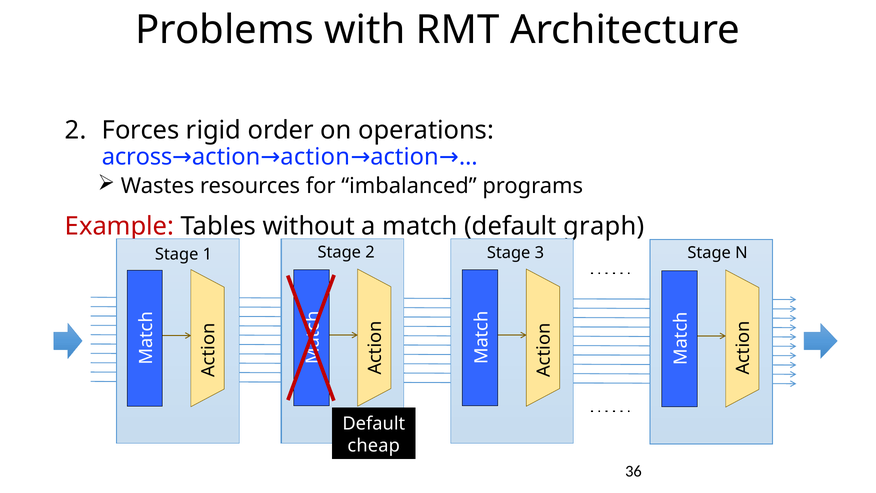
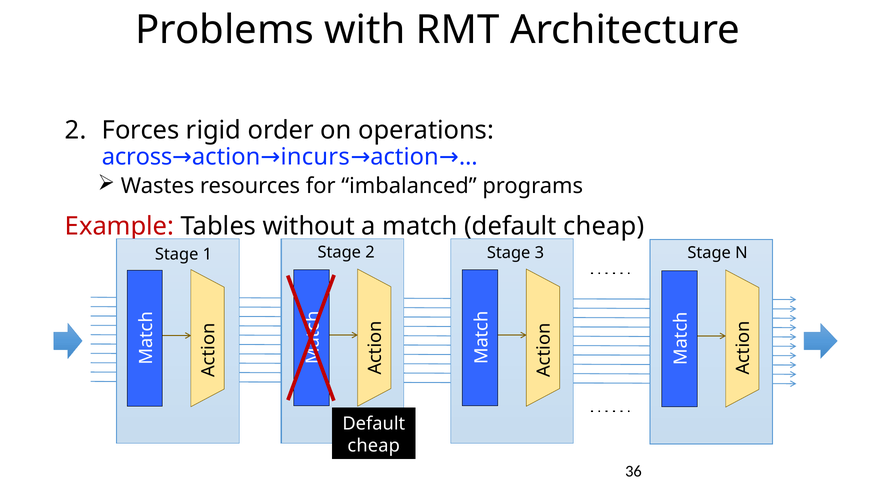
action at (315, 157): action -> incurs
graph at (604, 226): graph -> cheap
